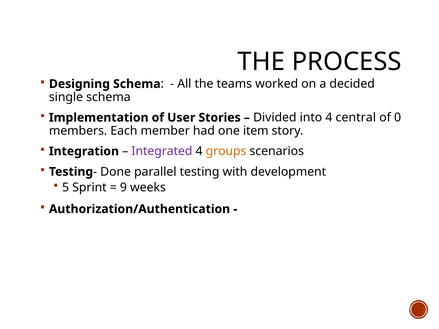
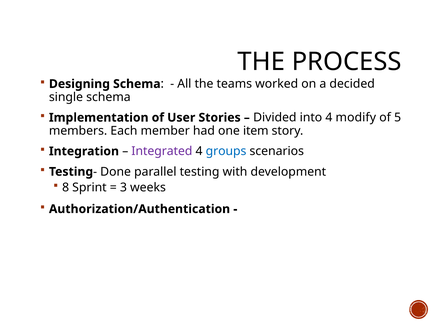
central: central -> modify
0: 0 -> 5
groups colour: orange -> blue
5: 5 -> 8
9: 9 -> 3
